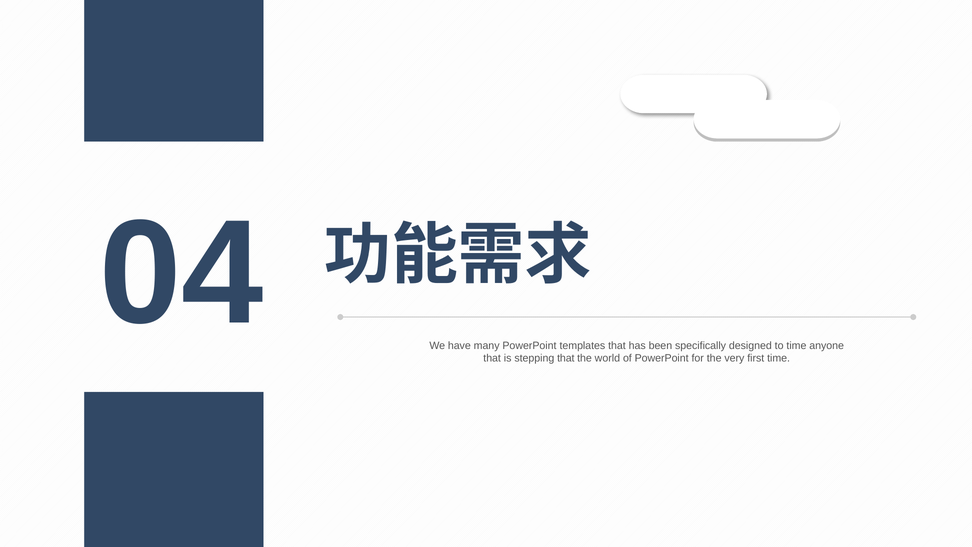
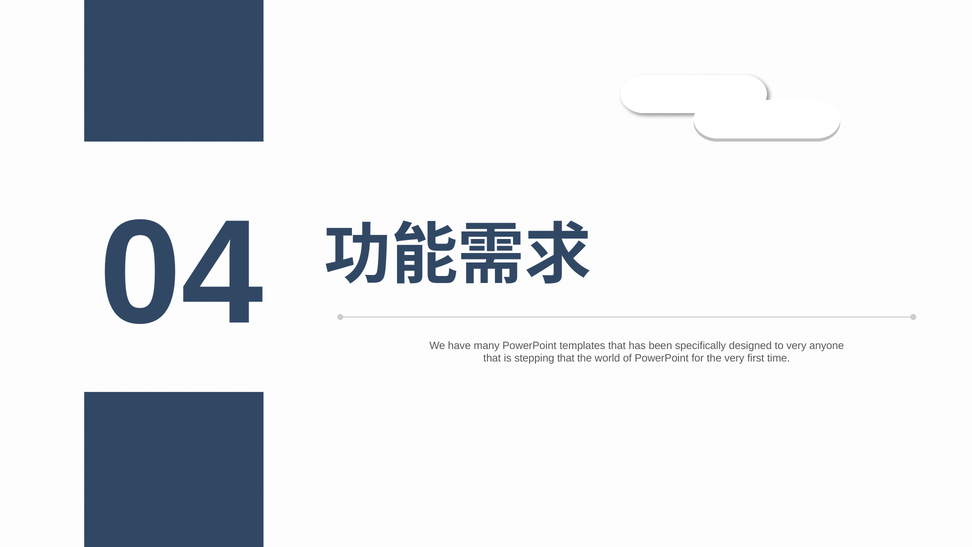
to time: time -> very
